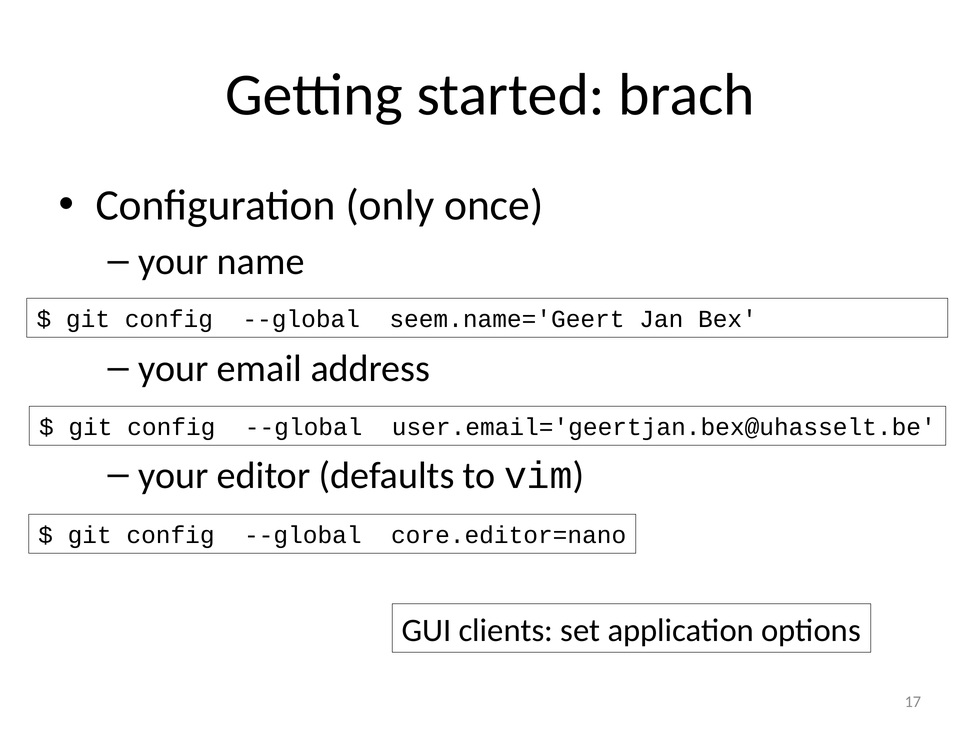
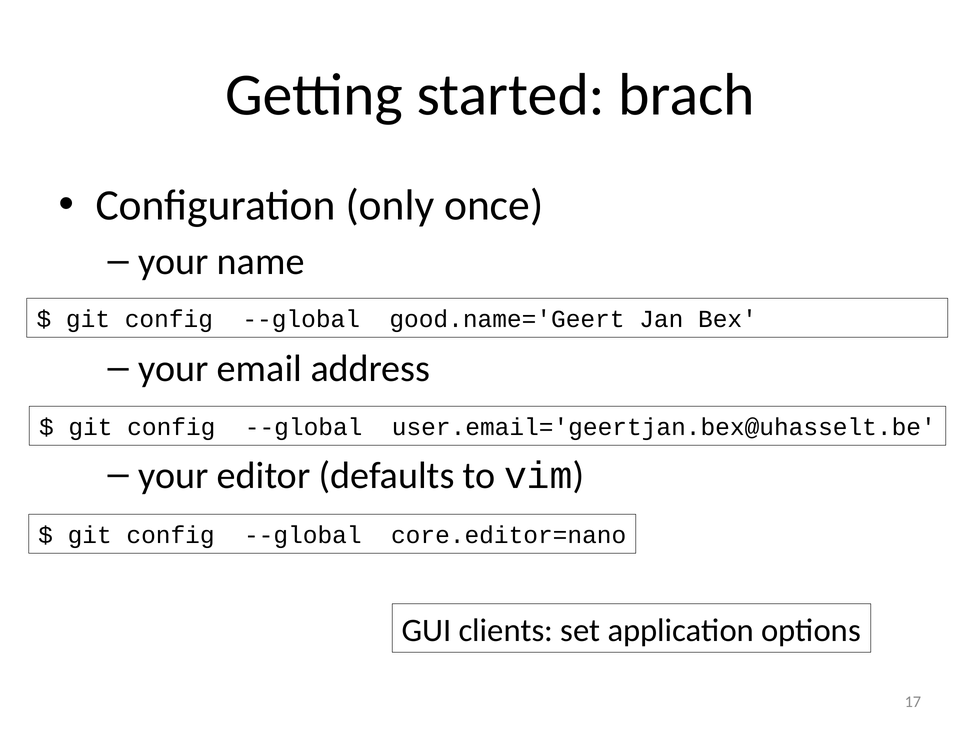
seem.name='Geert: seem.name='Geert -> good.name='Geert
